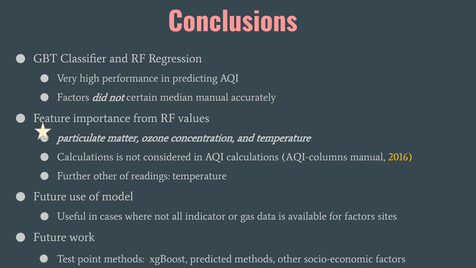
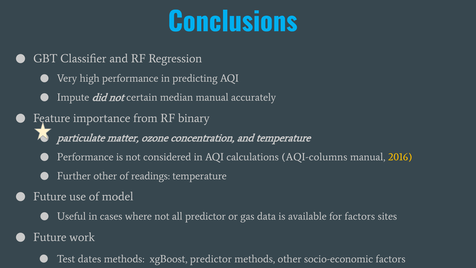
Conclusions colour: pink -> light blue
Factors at (73, 97): Factors -> Impute
values: values -> binary
Calculations at (85, 157): Calculations -> Performance
all indicator: indicator -> predictor
point: point -> dates
xgBoost predicted: predicted -> predictor
